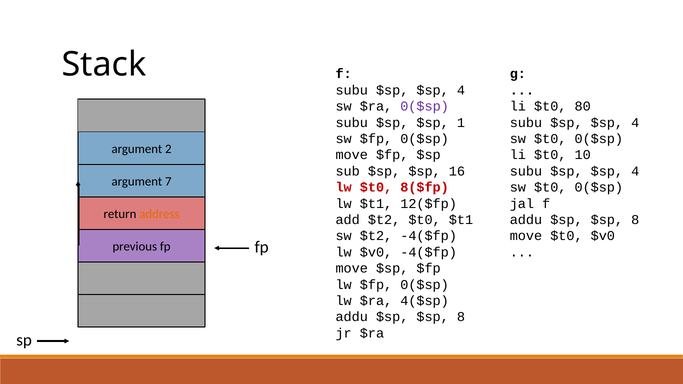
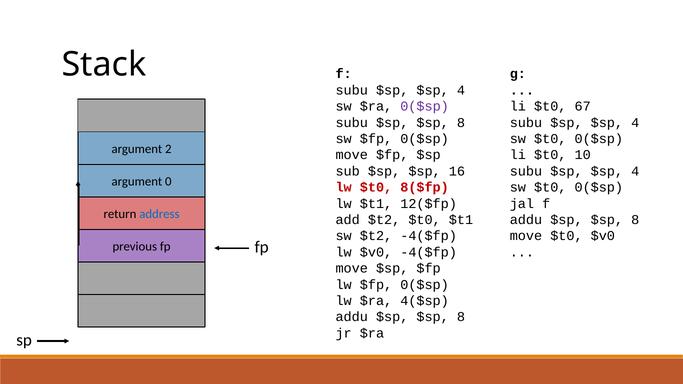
80: 80 -> 67
subu $sp $sp 1: 1 -> 8
7: 7 -> 0
address colour: orange -> blue
